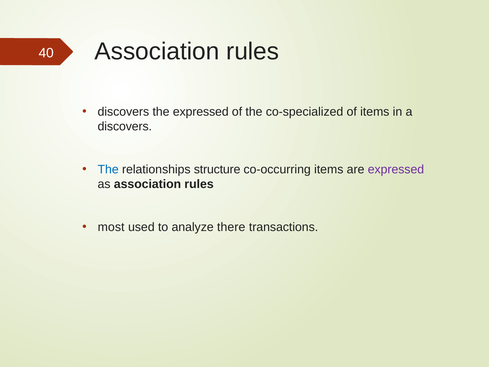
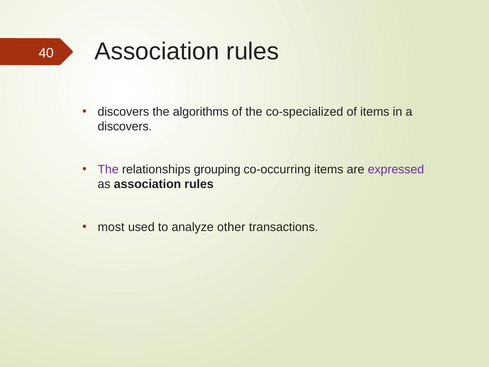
the expressed: expressed -> algorithms
The at (108, 169) colour: blue -> purple
structure: structure -> grouping
there: there -> other
